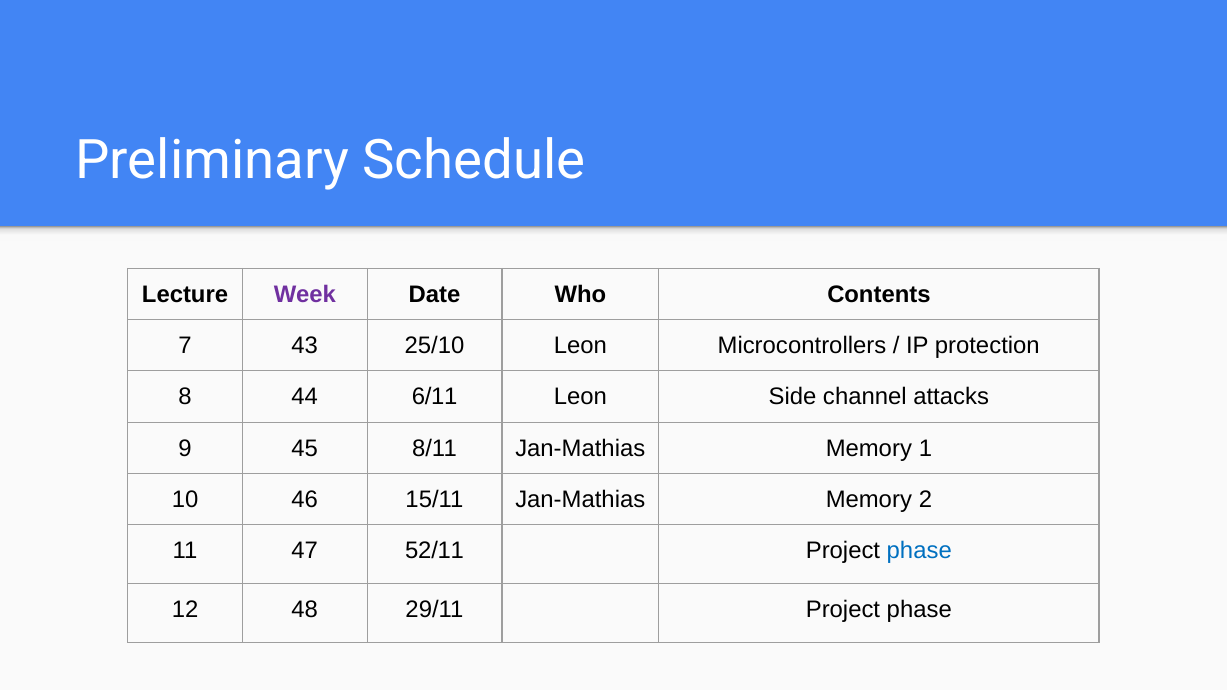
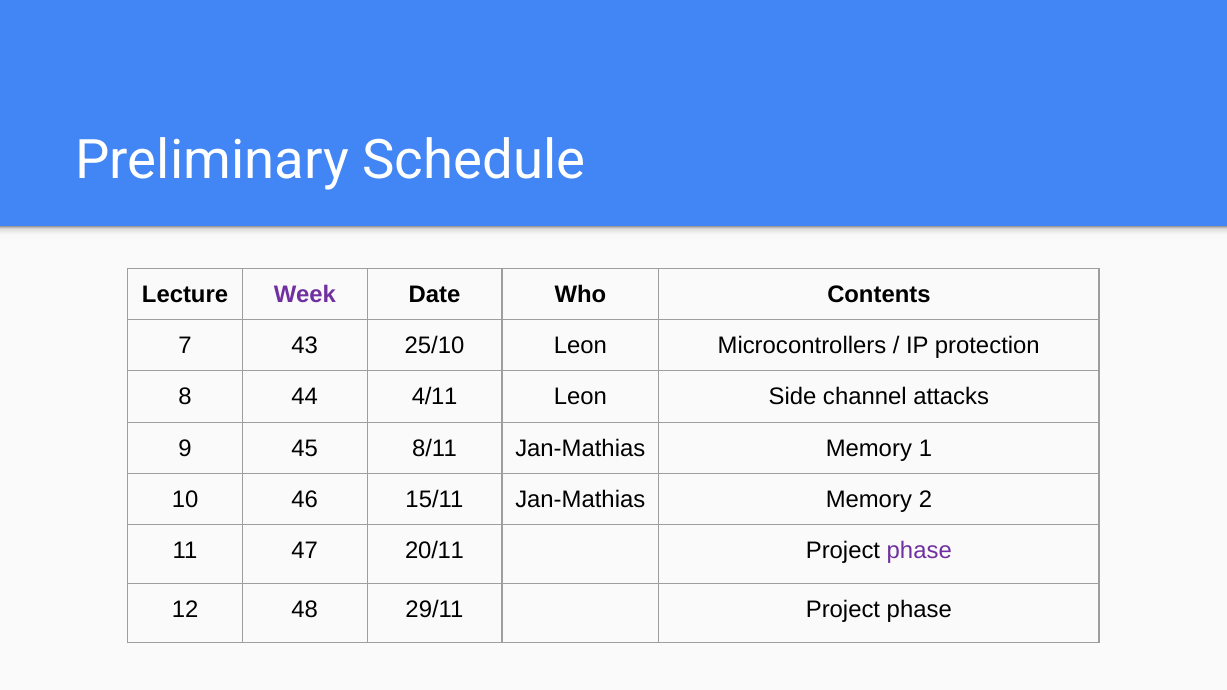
6/11: 6/11 -> 4/11
52/11: 52/11 -> 20/11
phase at (919, 551) colour: blue -> purple
